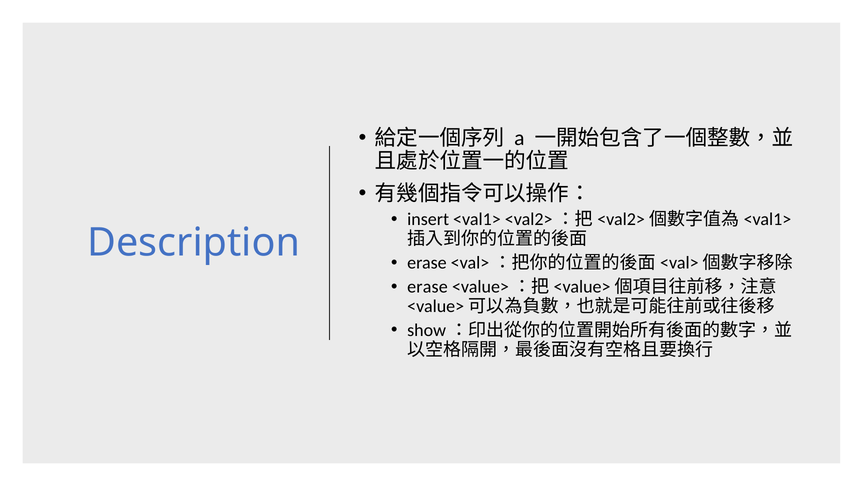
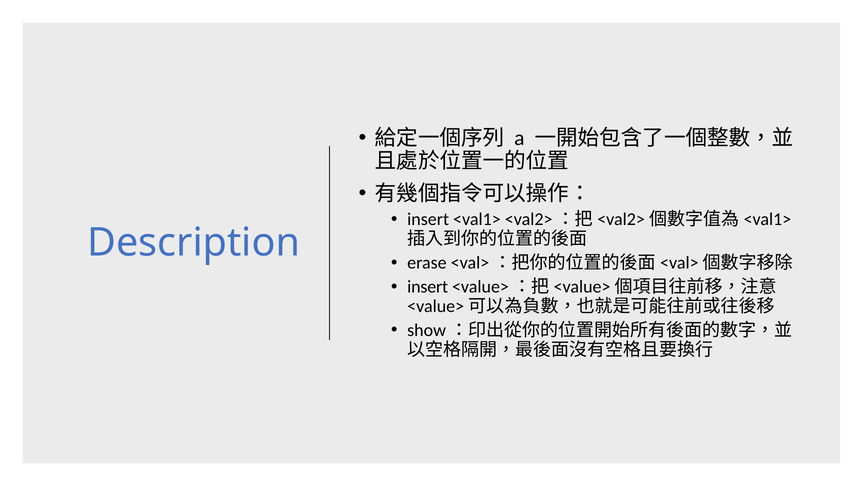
erase at (427, 287): erase -> insert
